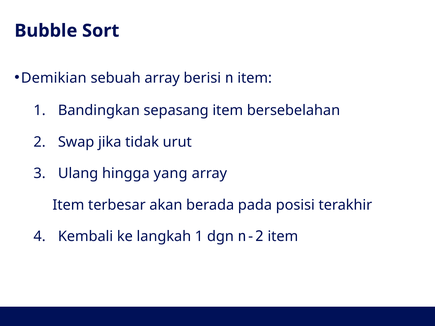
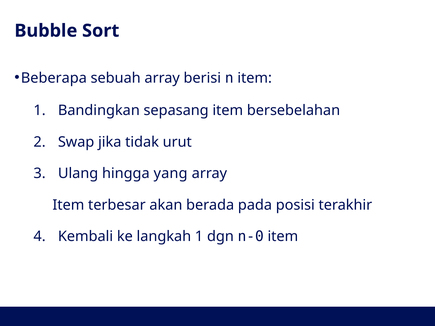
Demikian: Demikian -> Beberapa
n-2: n-2 -> n-0
